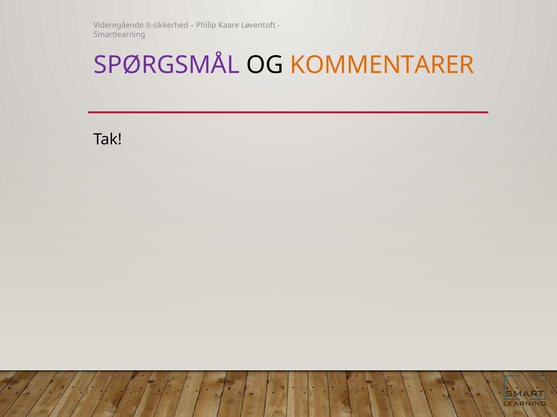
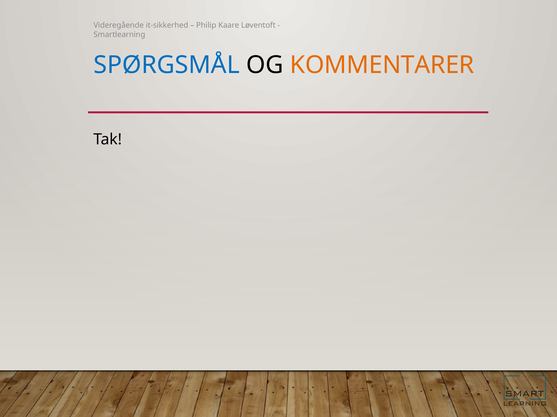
SPØRGSMÅL colour: purple -> blue
